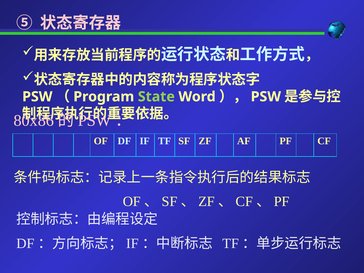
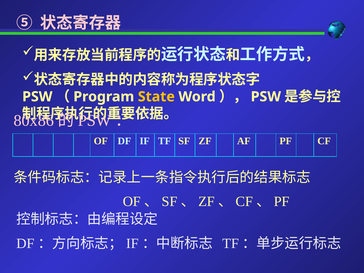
State colour: light green -> yellow
